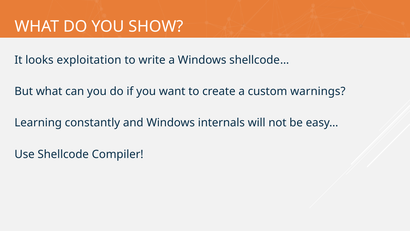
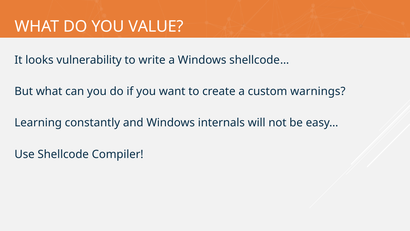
SHOW: SHOW -> VALUE
exploitation: exploitation -> vulnerability
